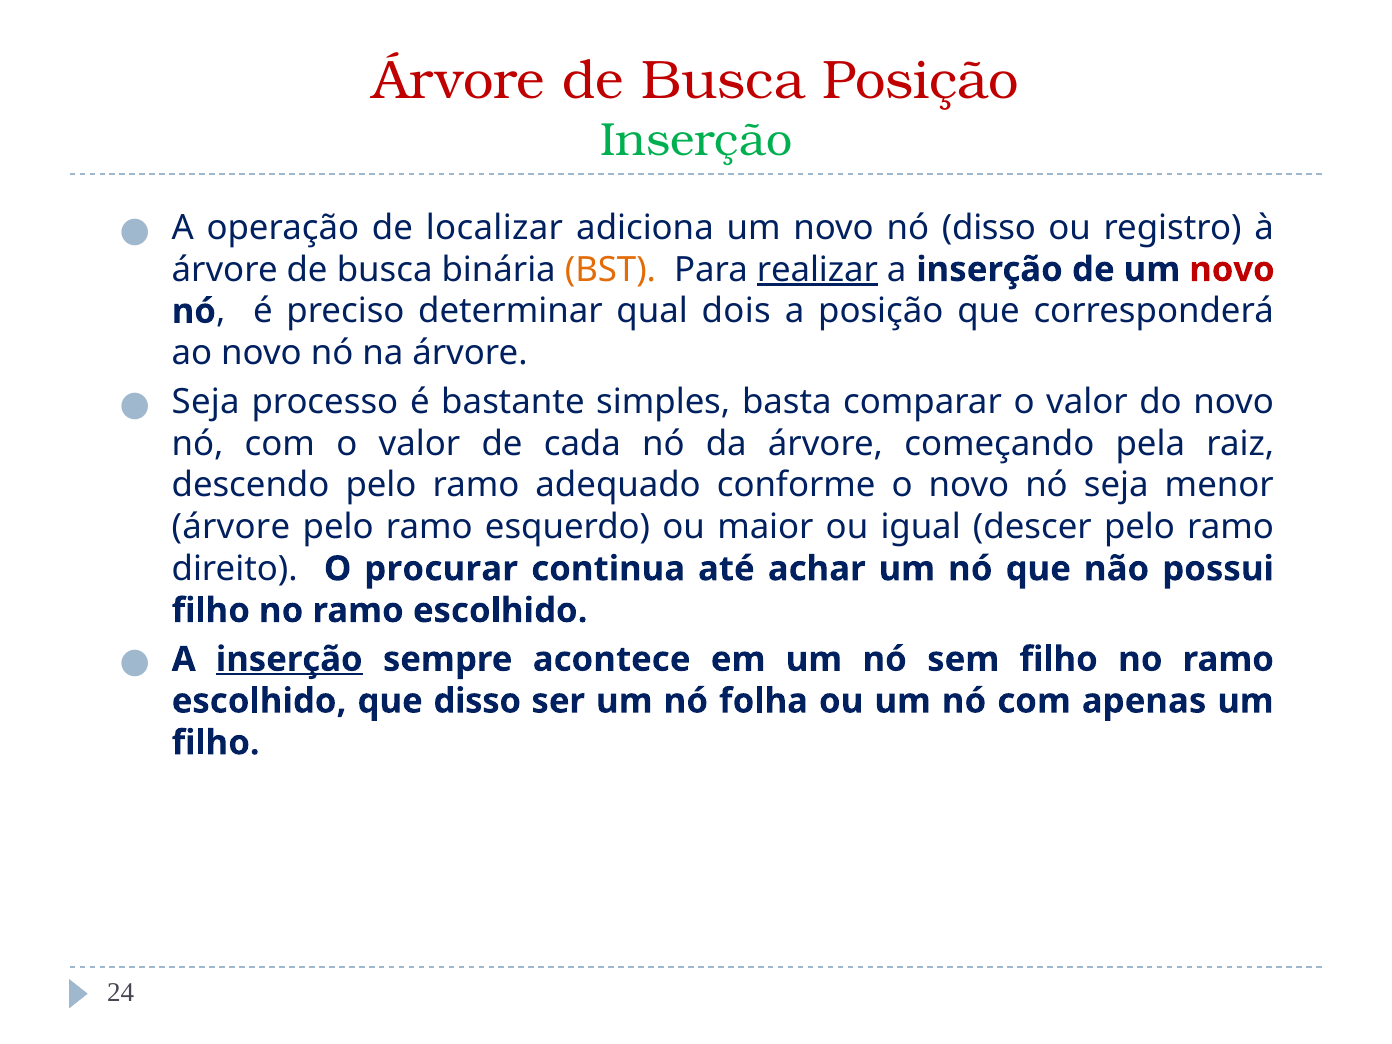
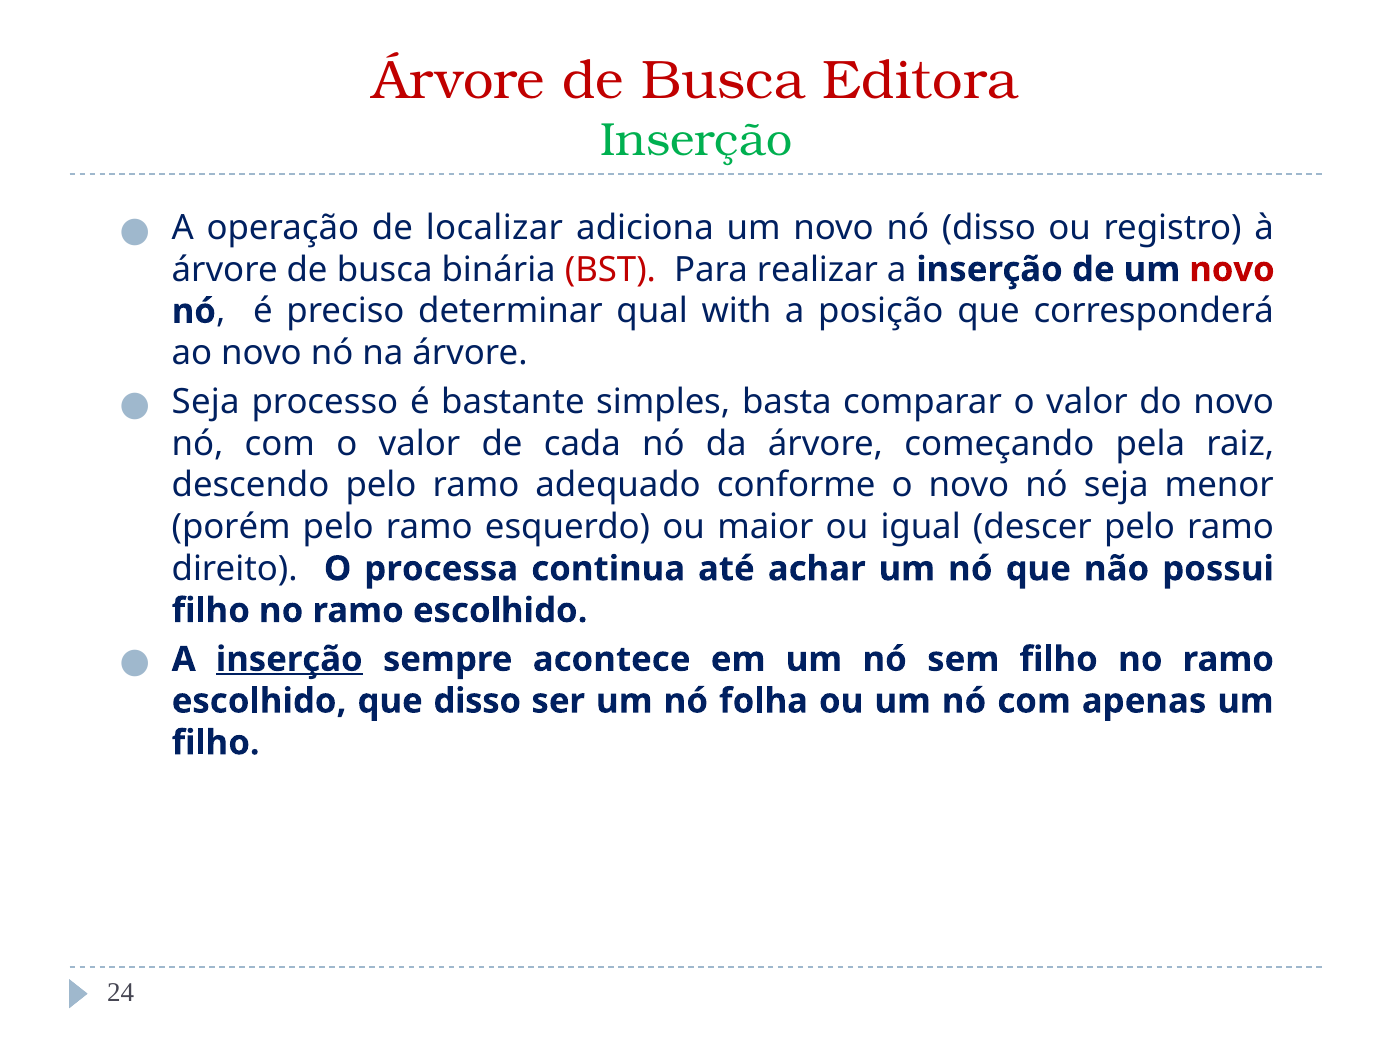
Busca Posição: Posição -> Editora
BST colour: orange -> red
realizar underline: present -> none
dois: dois -> with
árvore at (231, 527): árvore -> porém
procurar: procurar -> processa
